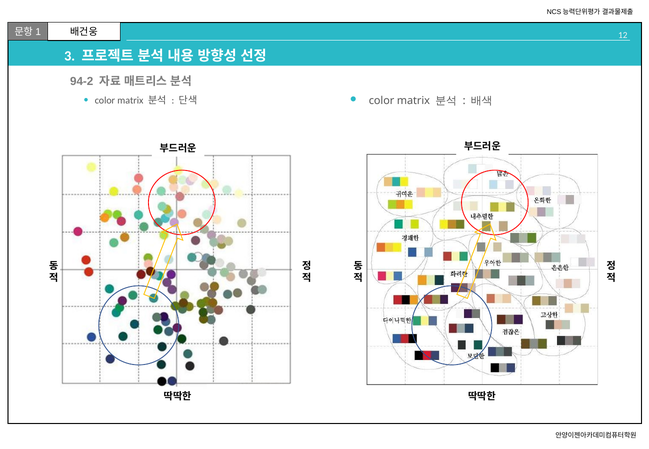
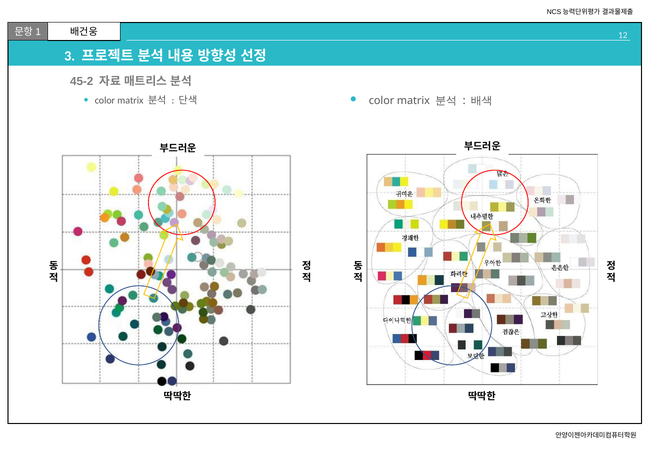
94-2: 94-2 -> 45-2
